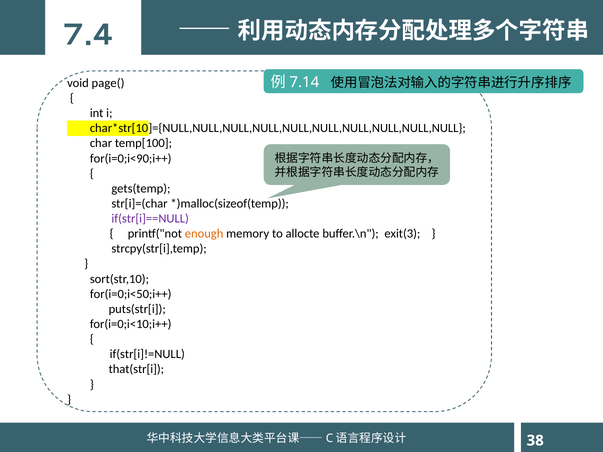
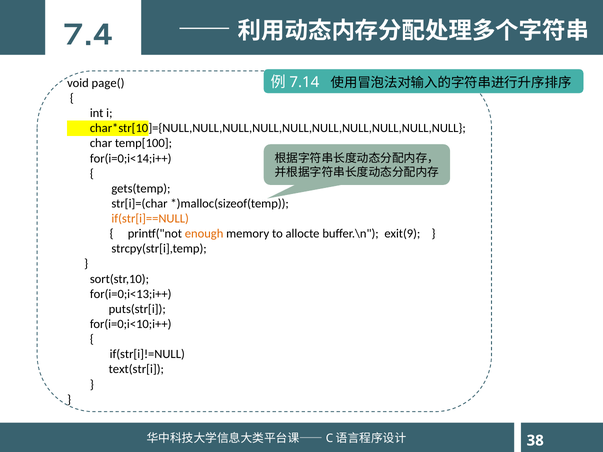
for(i=0;i<90;i++: for(i=0;i<90;i++ -> for(i=0;i<14;i++
if(str[i]==NULL colour: purple -> orange
exit(3: exit(3 -> exit(9
for(i=0;i<50;i++: for(i=0;i<50;i++ -> for(i=0;i<13;i++
that(str[i: that(str[i -> text(str[i
